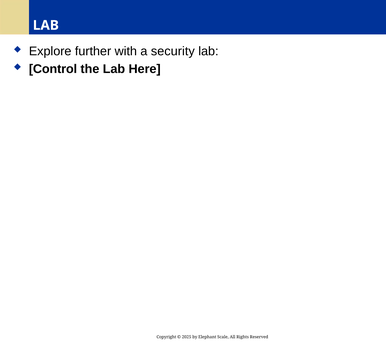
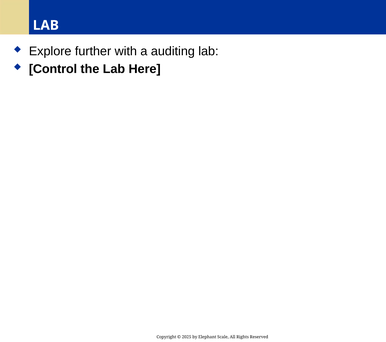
security: security -> auditing
